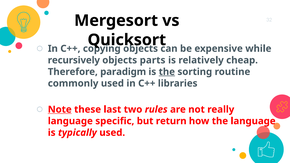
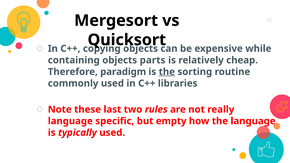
recursively: recursively -> containing
Note underline: present -> none
return: return -> empty
